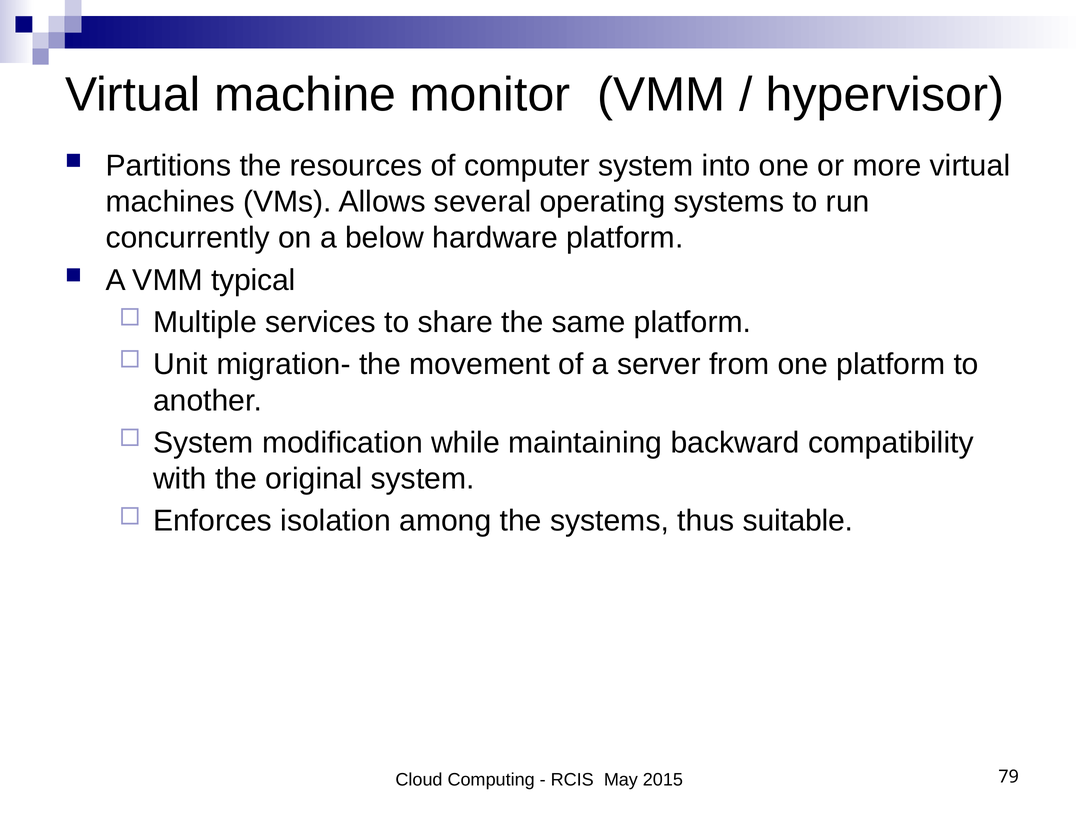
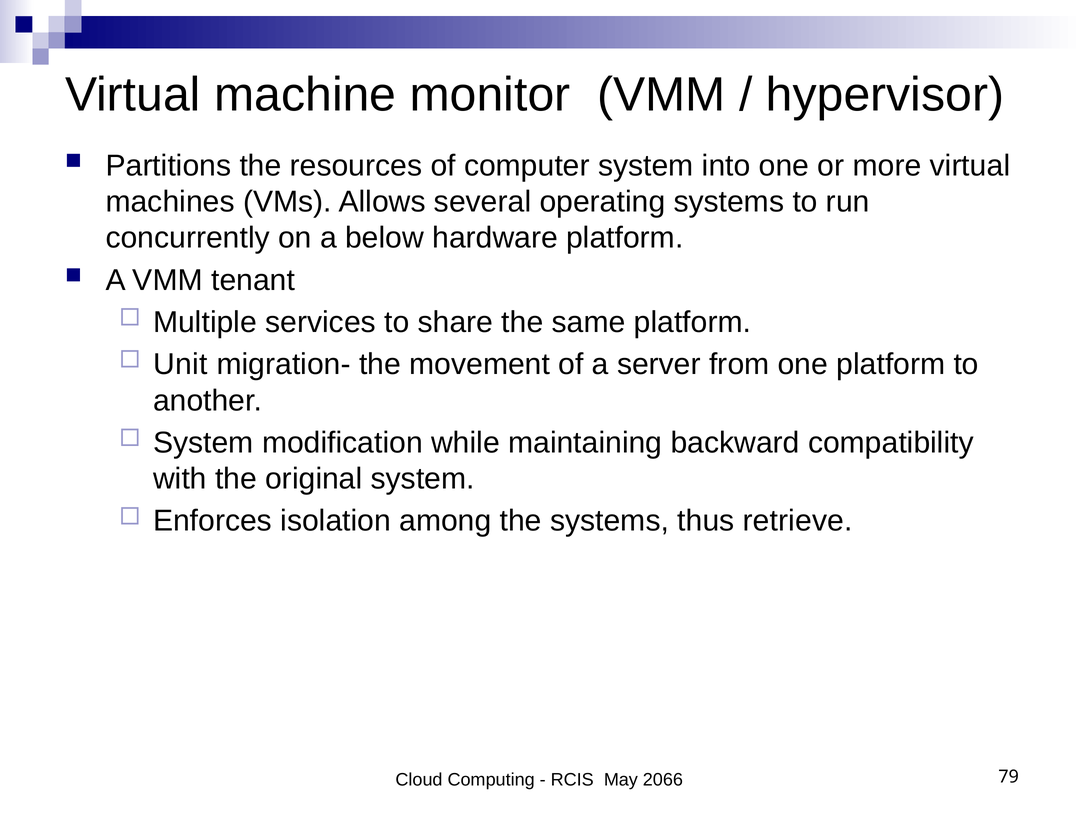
typical: typical -> tenant
suitable: suitable -> retrieve
2015: 2015 -> 2066
